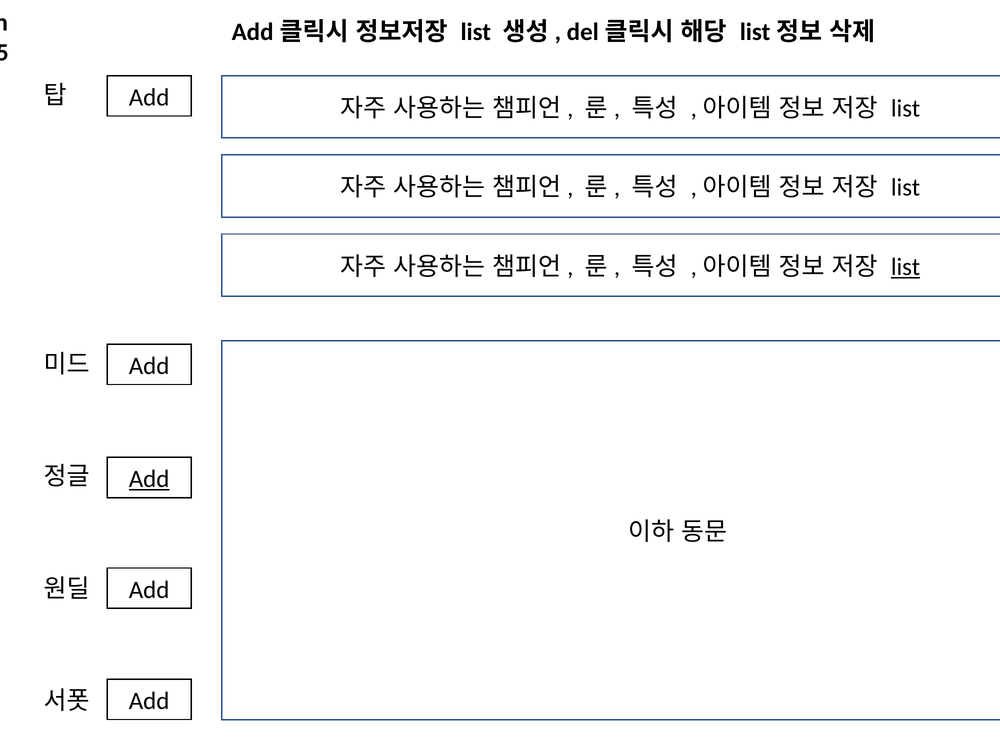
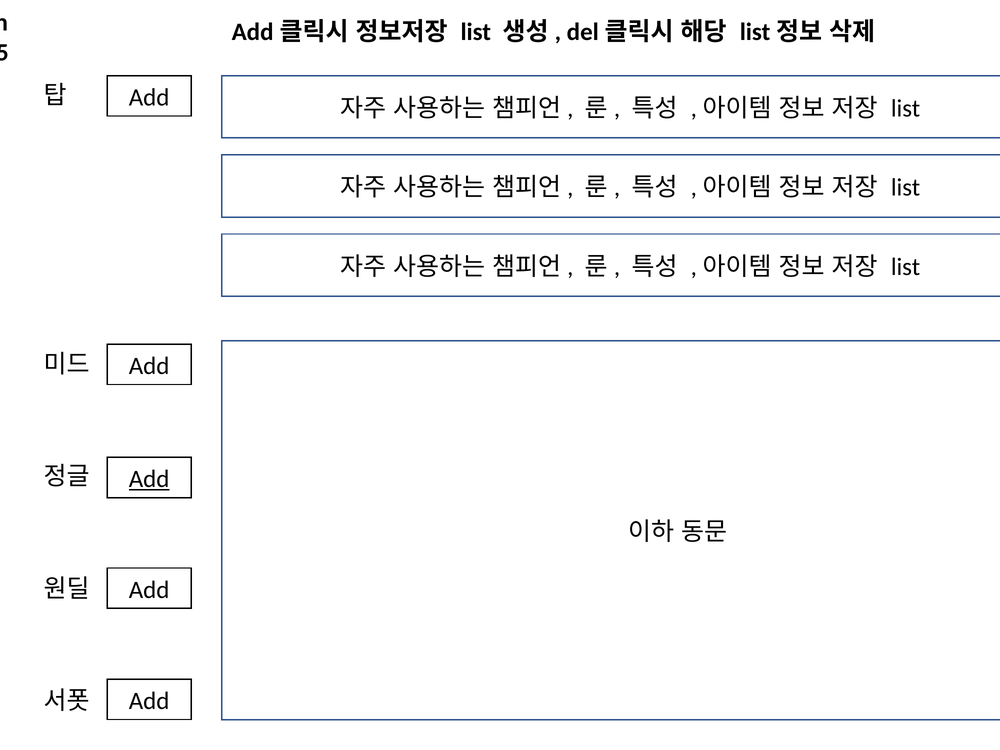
list at (906, 267) underline: present -> none
